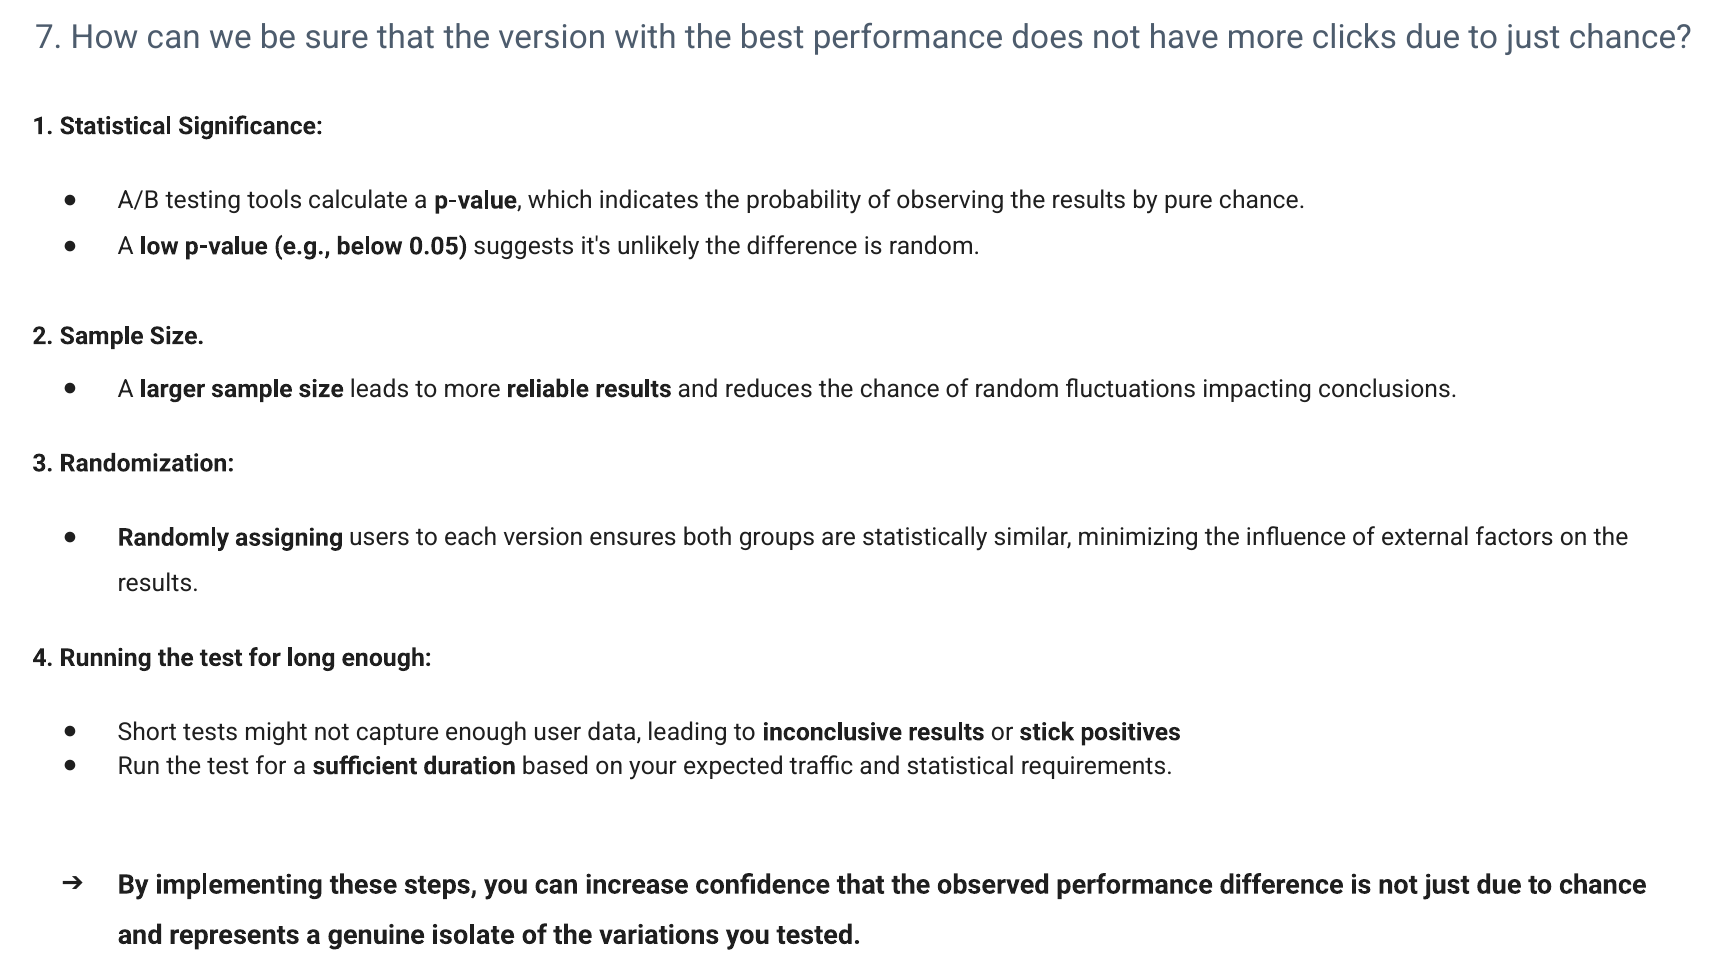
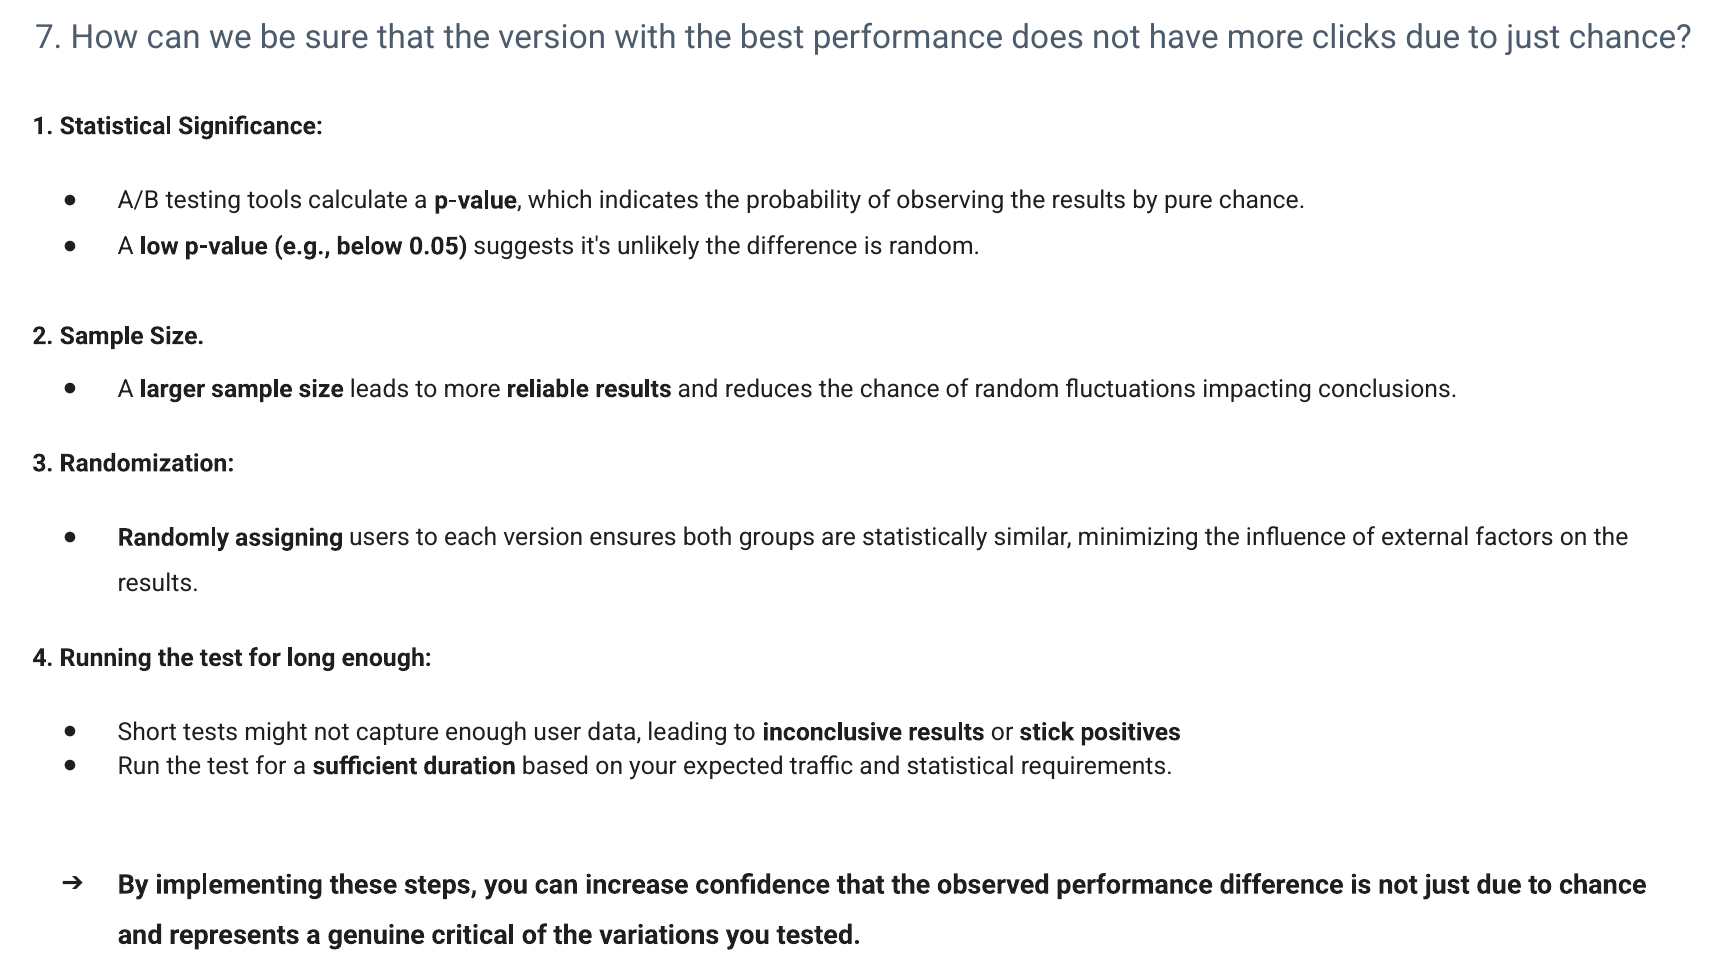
isolate: isolate -> critical
